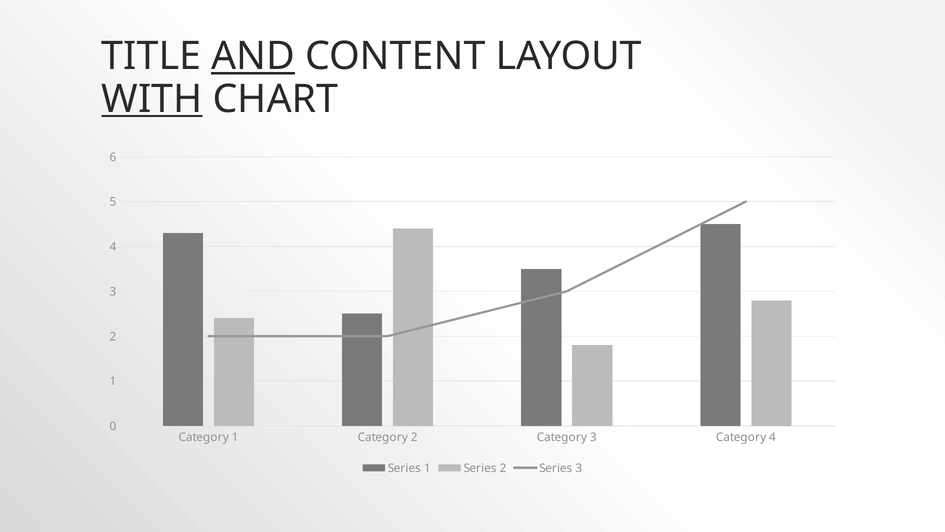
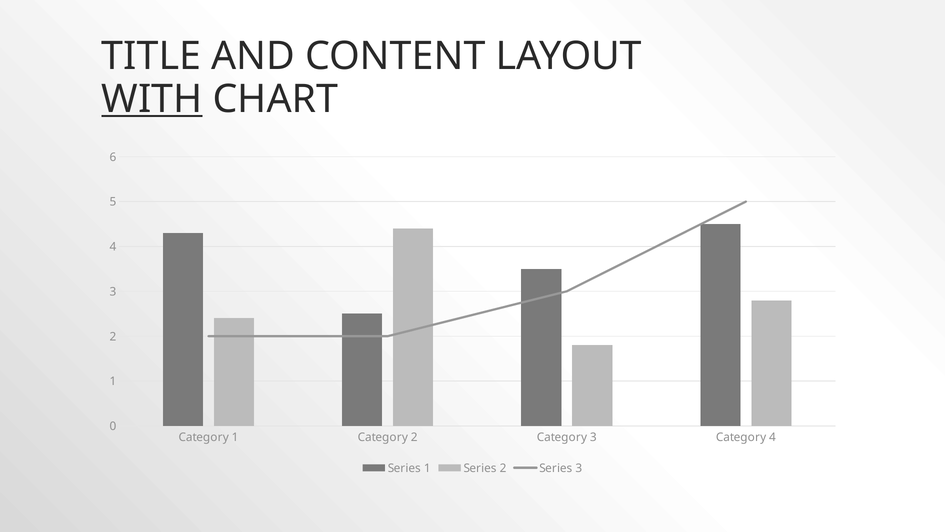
AND underline: present -> none
